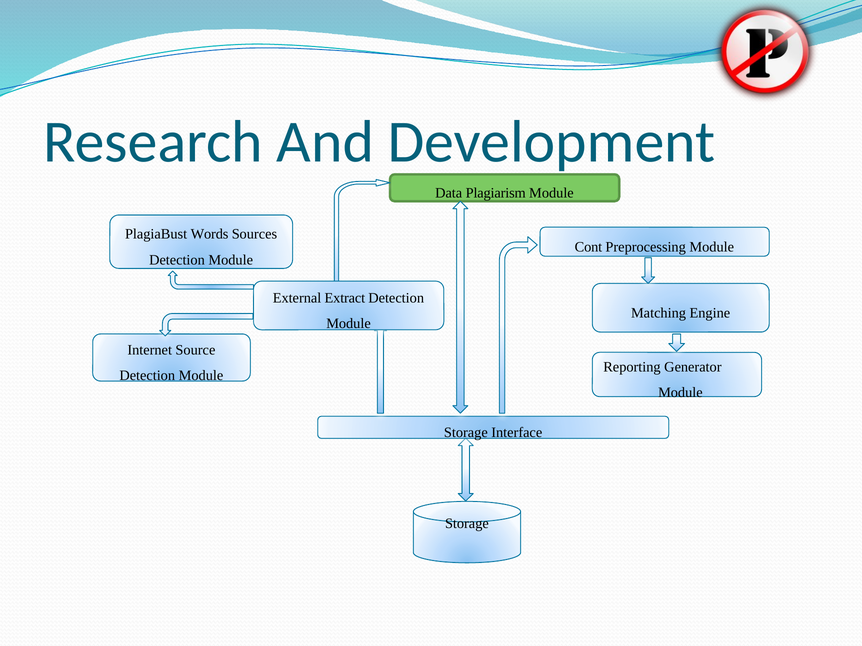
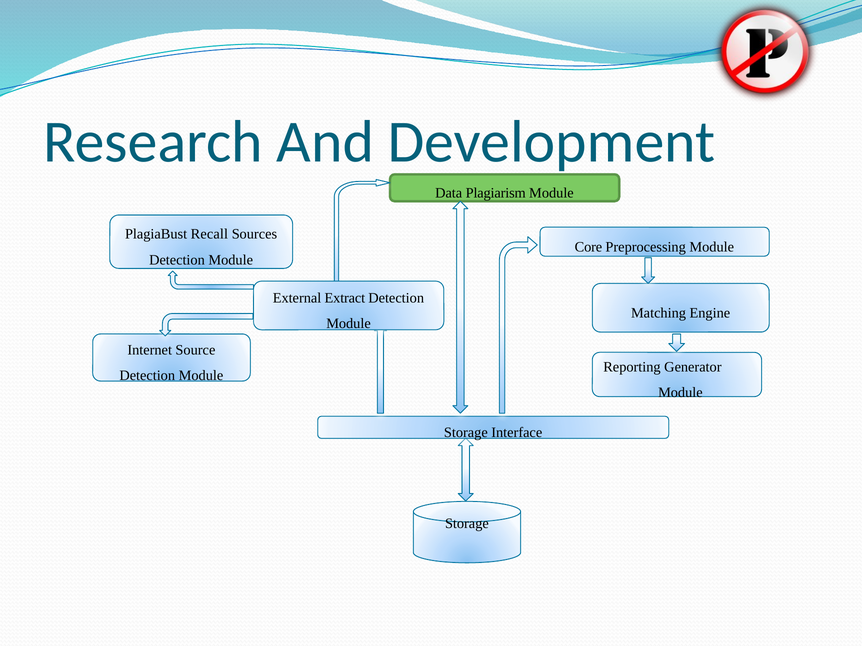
Words: Words -> Recall
Cont: Cont -> Core
